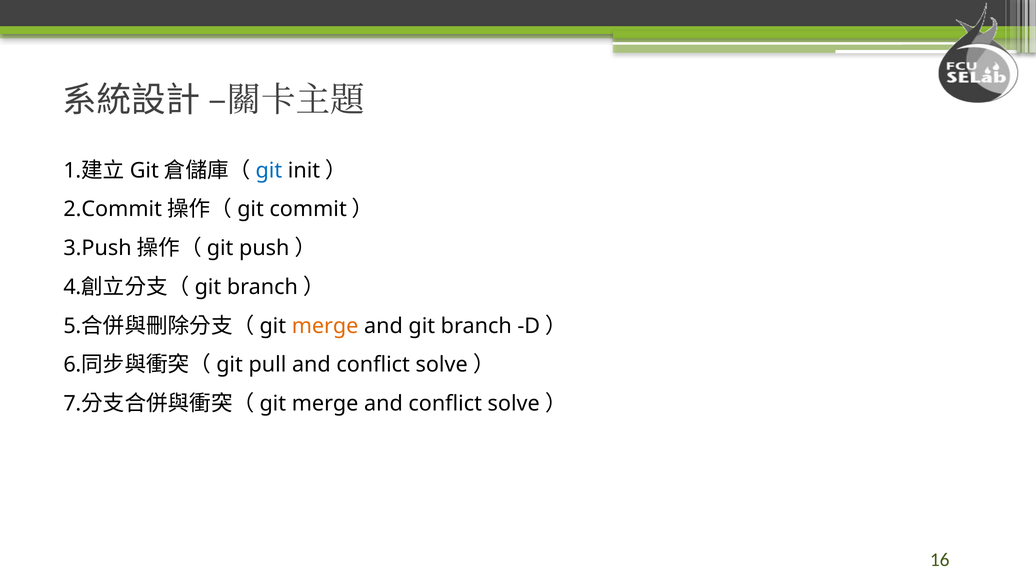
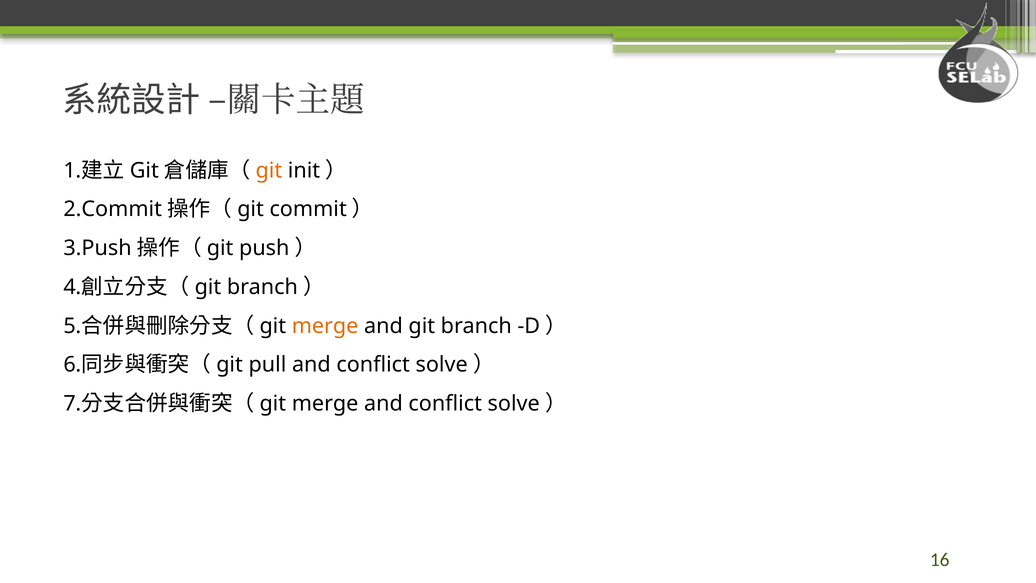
git at (269, 170) colour: blue -> orange
